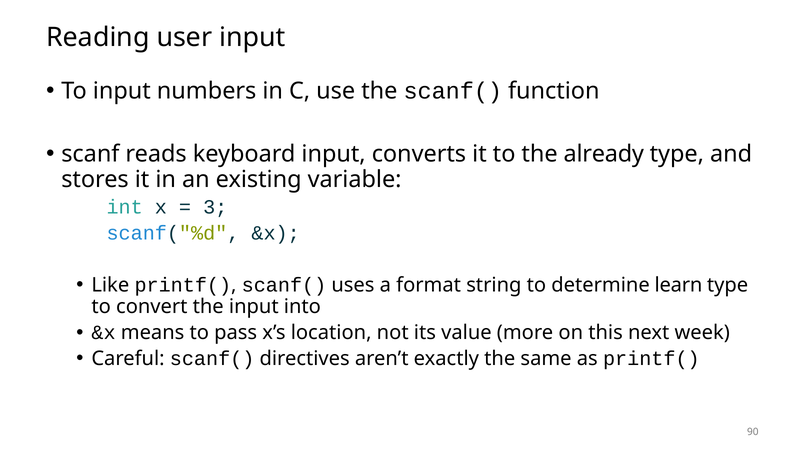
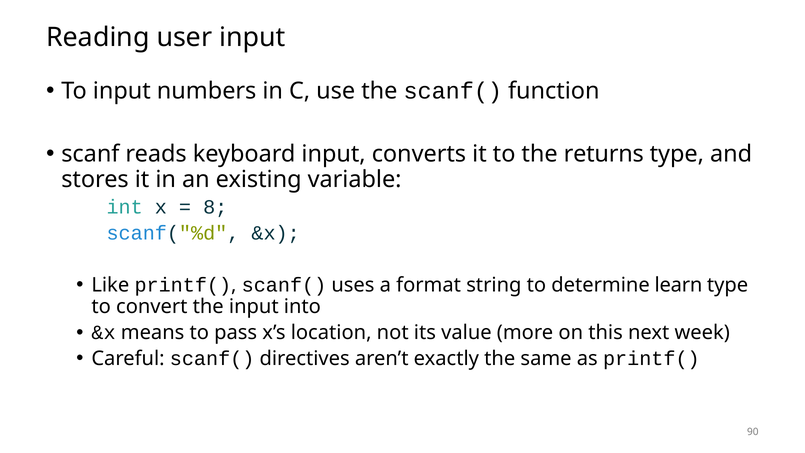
already: already -> returns
3: 3 -> 8
